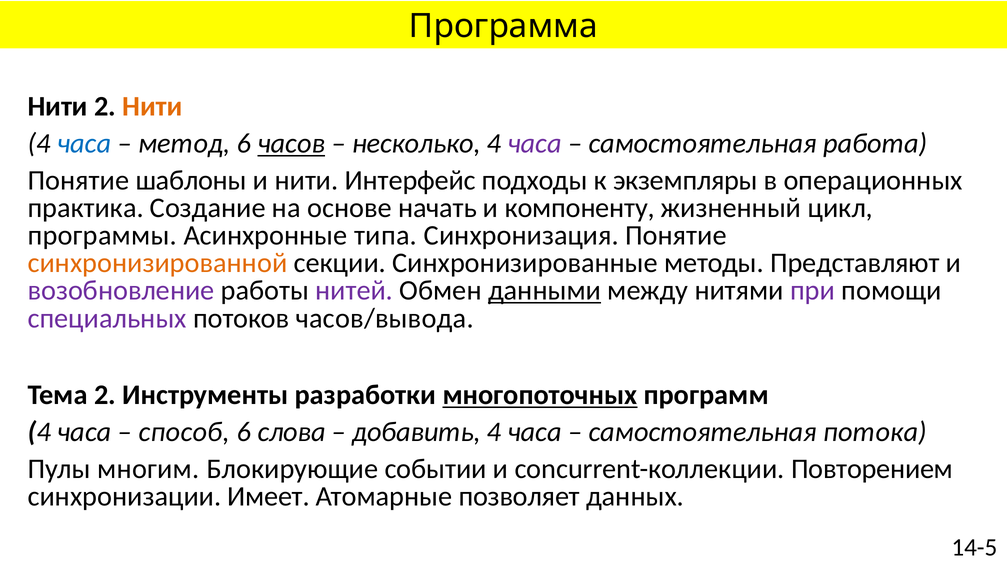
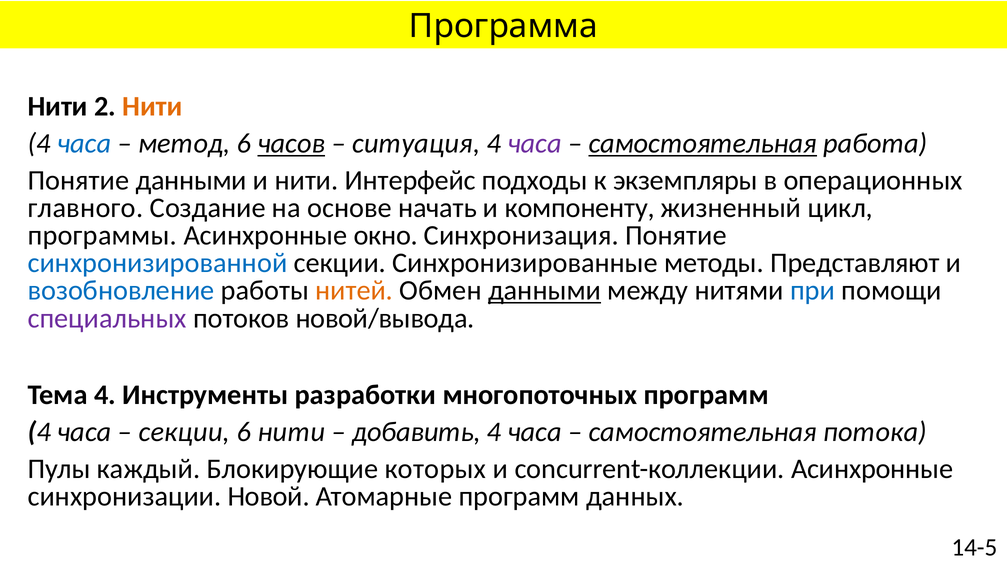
несколько: несколько -> ситуация
самостоятельная at (703, 144) underline: none -> present
Понятие шаблоны: шаблоны -> данными
практика: практика -> главного
типа: типа -> окно
синхронизированной colour: orange -> blue
возобновление colour: purple -> blue
нитей colour: purple -> orange
при colour: purple -> blue
часов/вывода: часов/вывода -> новой/вывода
Тема 2: 2 -> 4
многопоточных underline: present -> none
способ at (184, 432): способ -> секции
6 слова: слова -> нити
многим: многим -> каждый
событии: событии -> которых
concurrent-коллекции Повторением: Повторением -> Асинхронные
Имеет: Имеет -> Новой
Атомарные позволяет: позволяет -> программ
